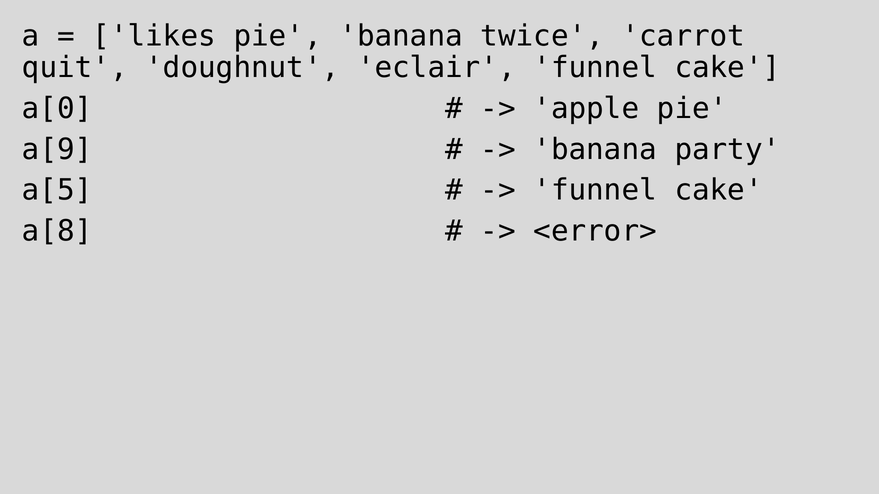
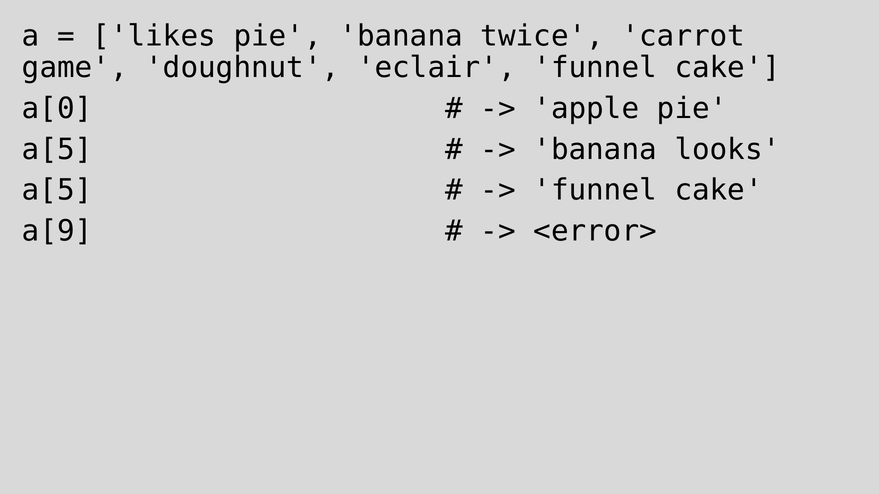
quit: quit -> game
a[9 at (57, 149): a[9 -> a[5
party: party -> looks
a[8: a[8 -> a[9
